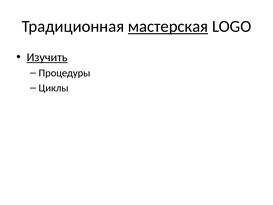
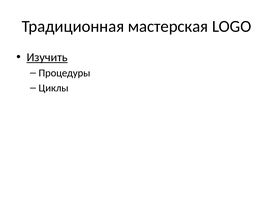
мастерская underline: present -> none
